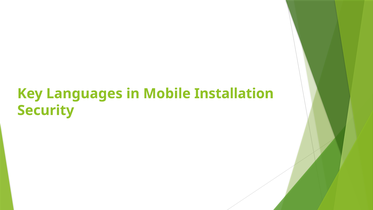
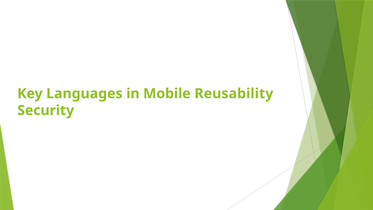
Installation: Installation -> Reusability
